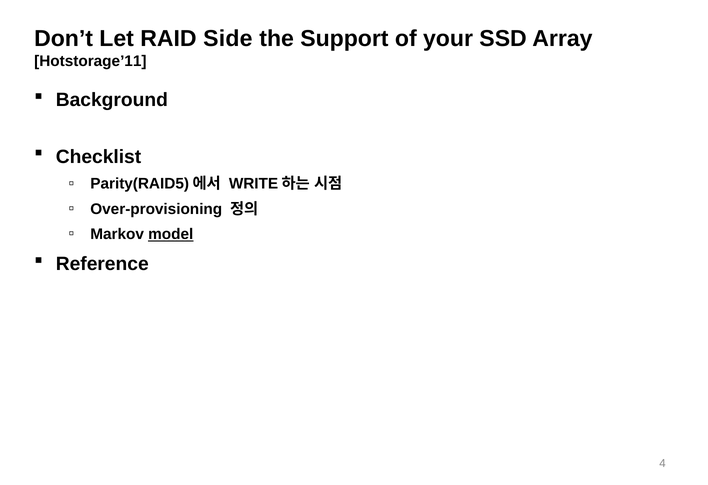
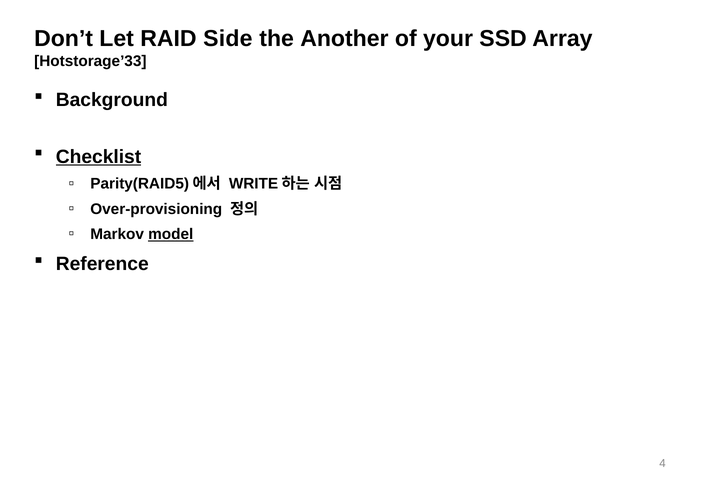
Support: Support -> Another
Hotstorage’11: Hotstorage’11 -> Hotstorage’33
Checklist underline: none -> present
